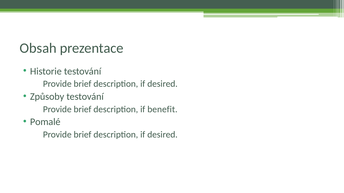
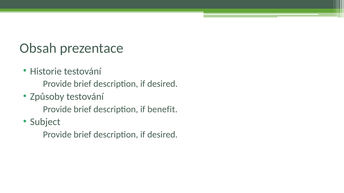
Pomalé: Pomalé -> Subject
